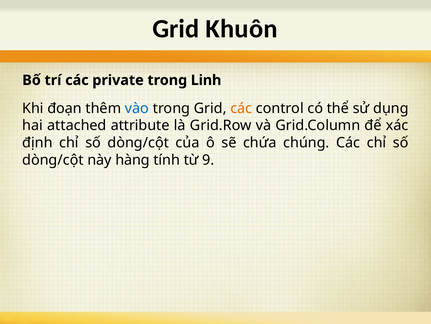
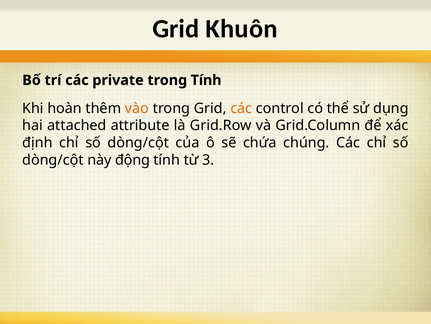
trong Linh: Linh -> Tính
đoạn: đoạn -> hoàn
vào colour: blue -> orange
hàng: hàng -> động
9: 9 -> 3
